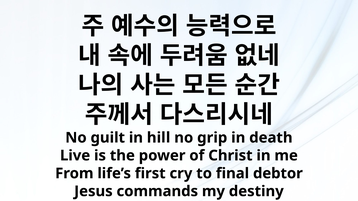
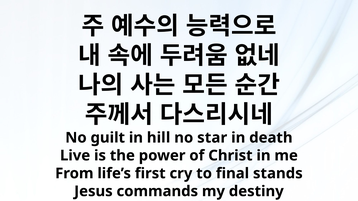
grip: grip -> star
debtor: debtor -> stands
